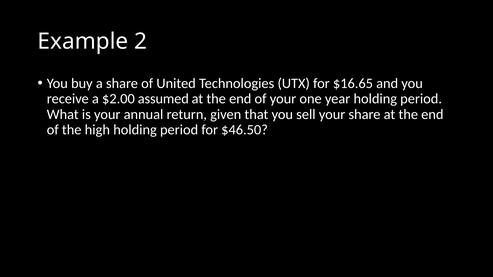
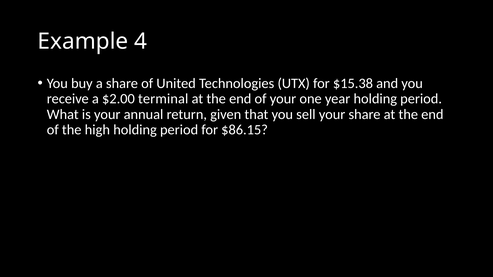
2: 2 -> 4
$16.65: $16.65 -> $15.38
assumed: assumed -> terminal
$46.50: $46.50 -> $86.15
